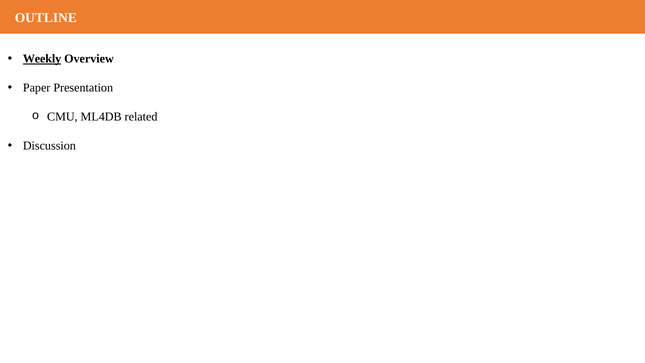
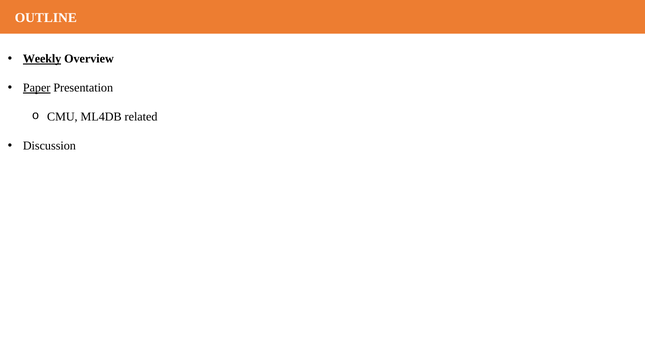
Paper underline: none -> present
